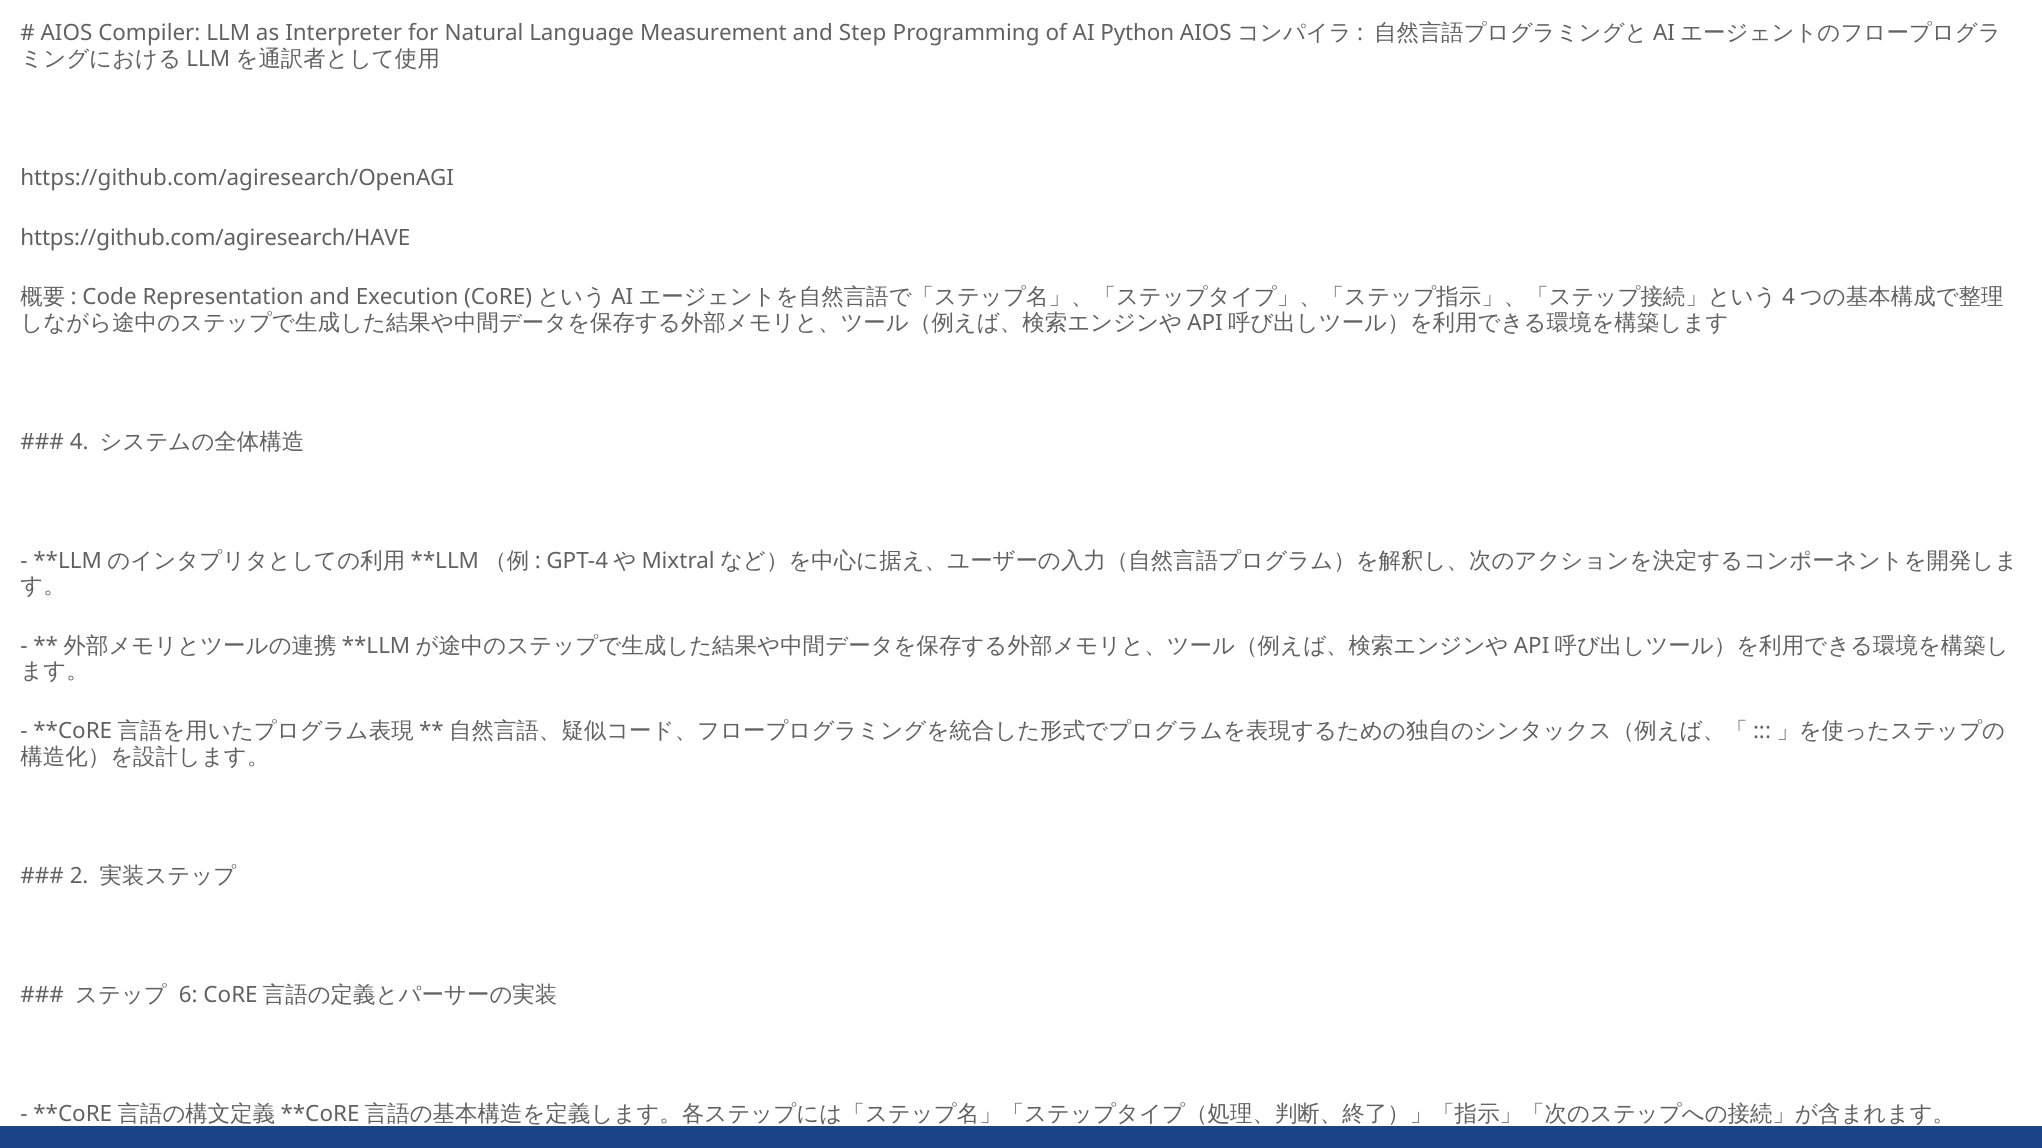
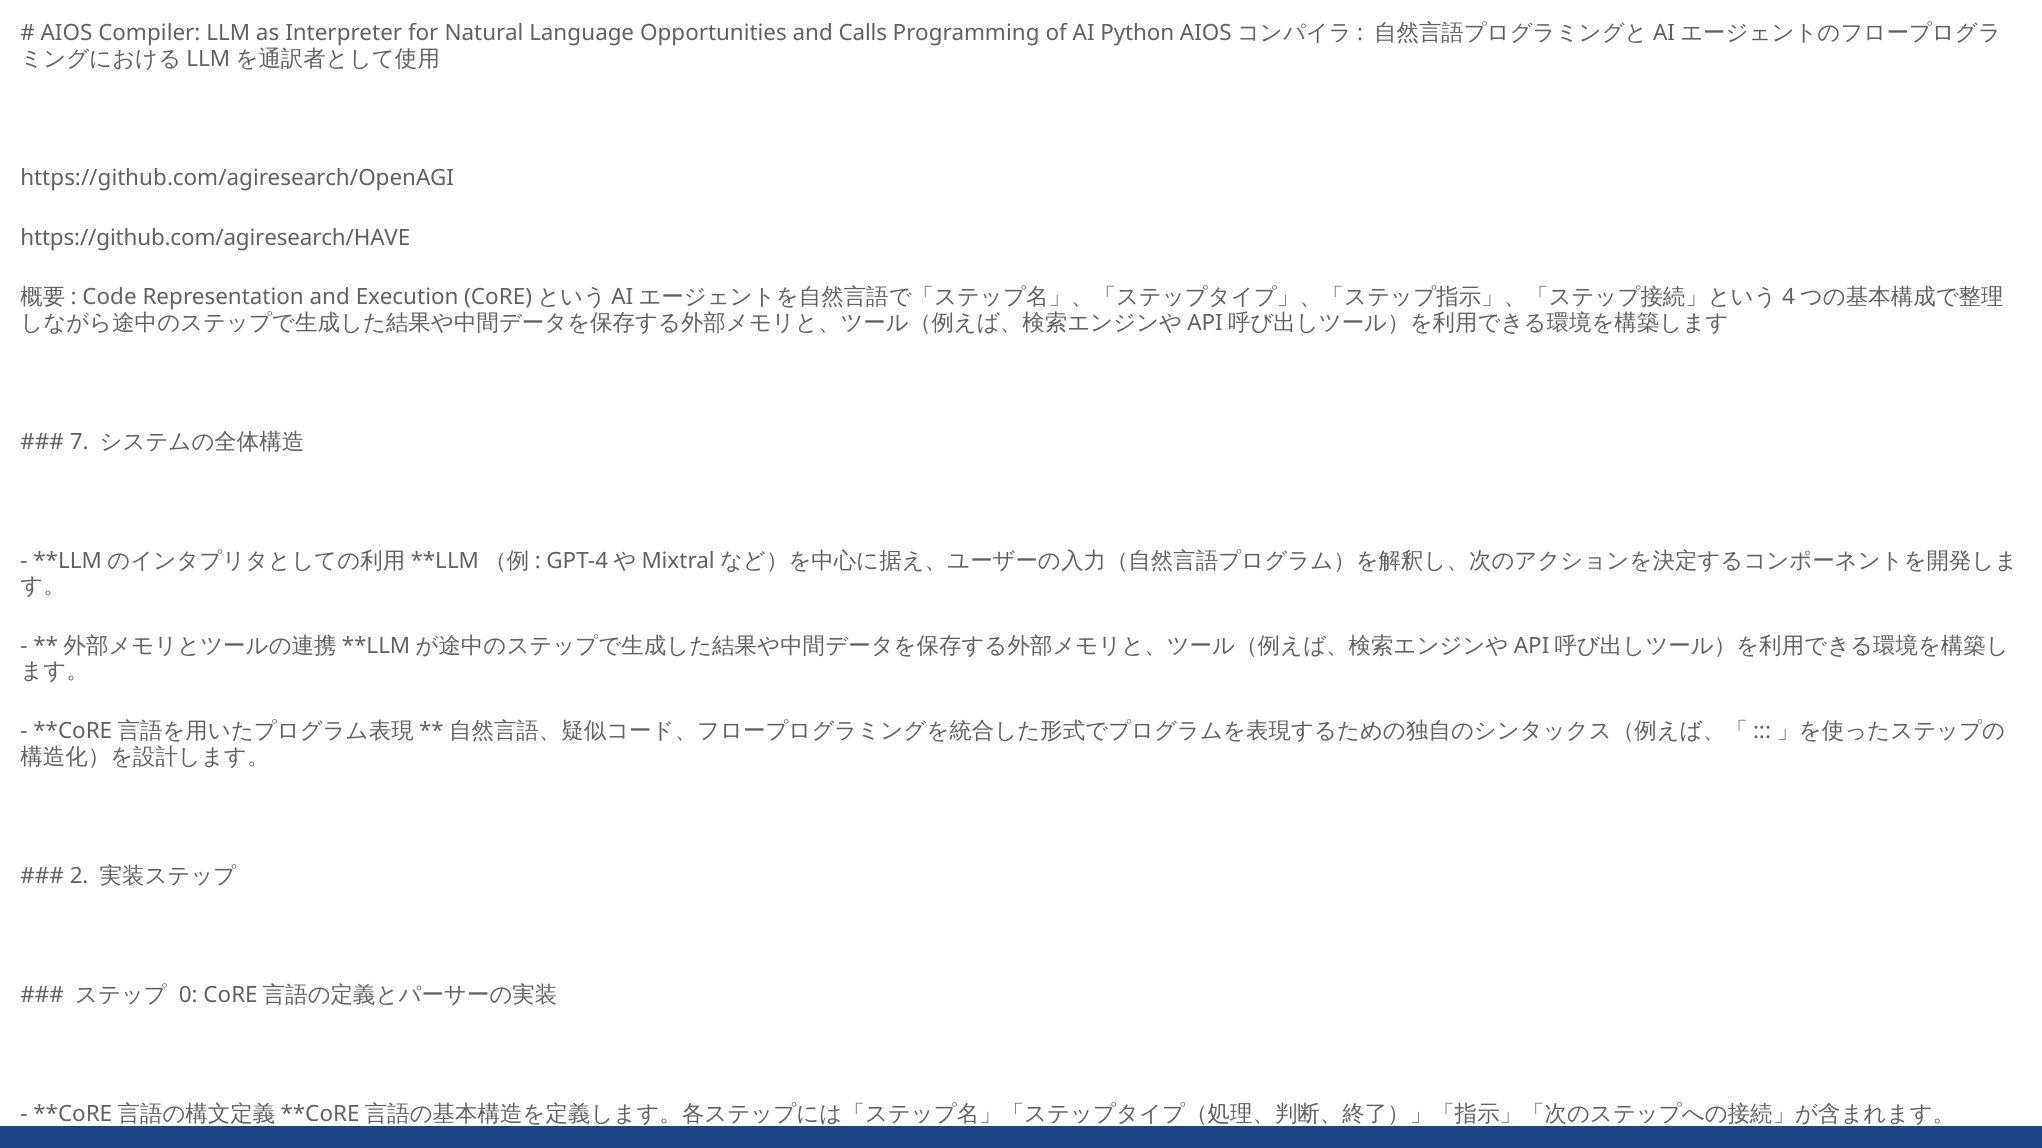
Measurement: Measurement -> Opportunities
Step: Step -> Calls
4 at (79, 442): 4 -> 7
6: 6 -> 0
